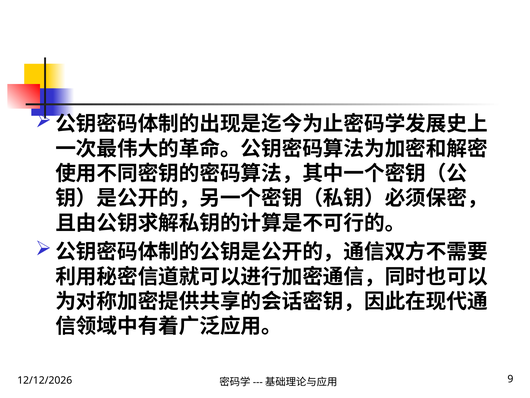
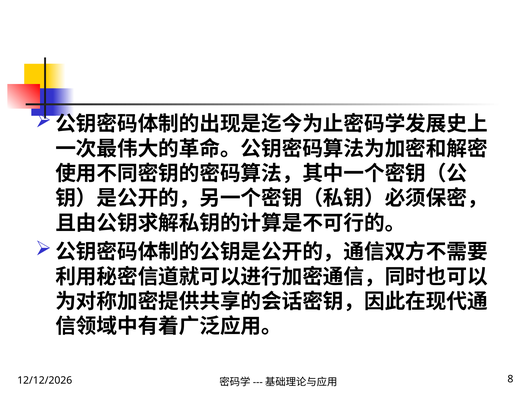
9: 9 -> 8
